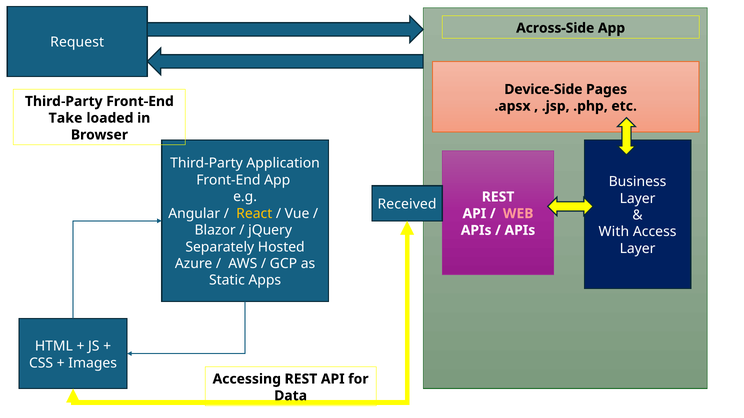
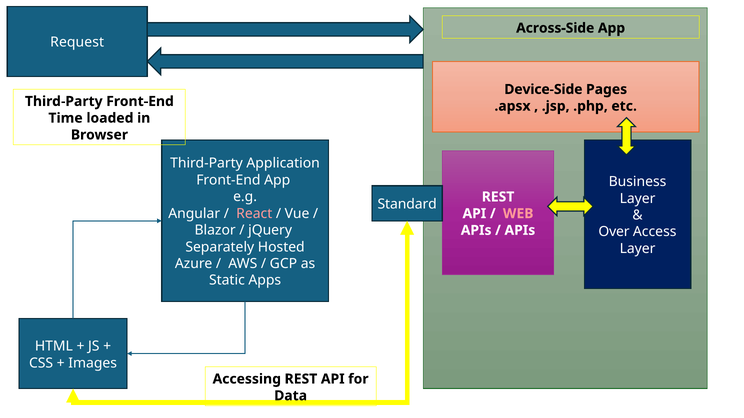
Take: Take -> Time
Received: Received -> Standard
React colour: yellow -> pink
With: With -> Over
